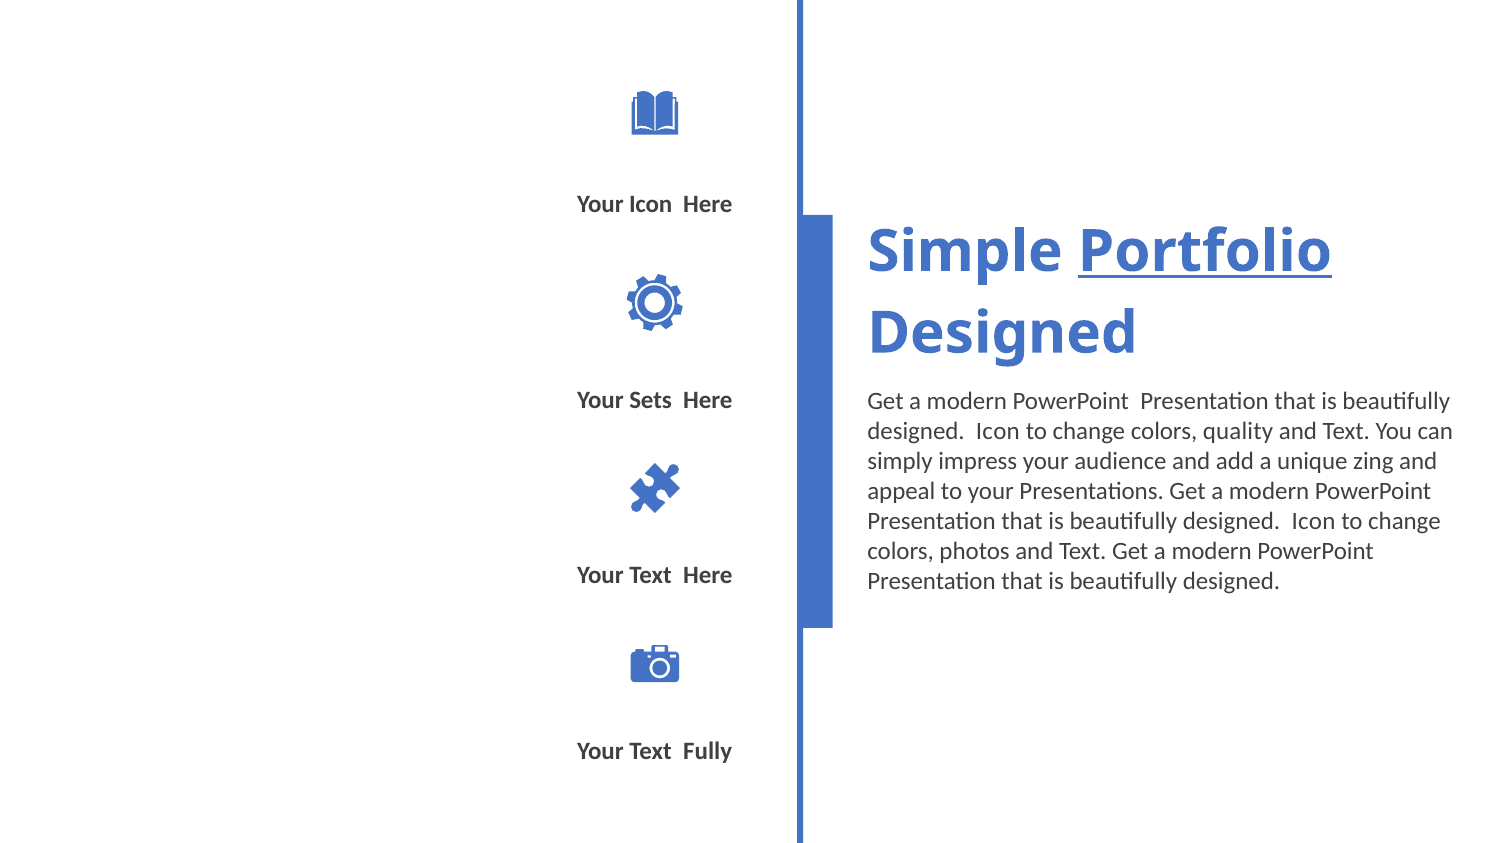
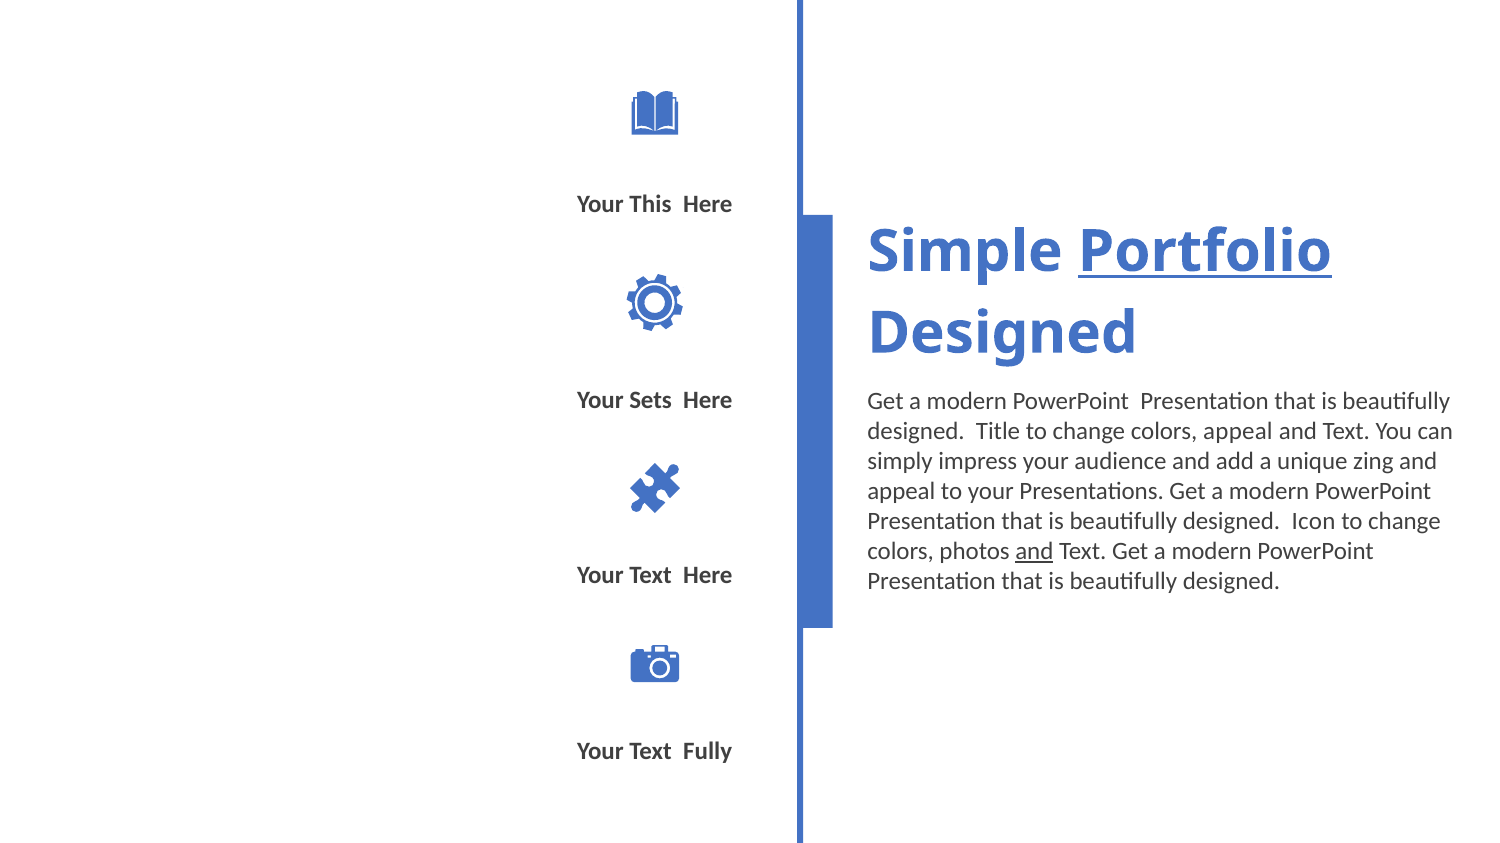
Your Icon: Icon -> This
Icon at (998, 432): Icon -> Title
colors quality: quality -> appeal
and at (1034, 552) underline: none -> present
